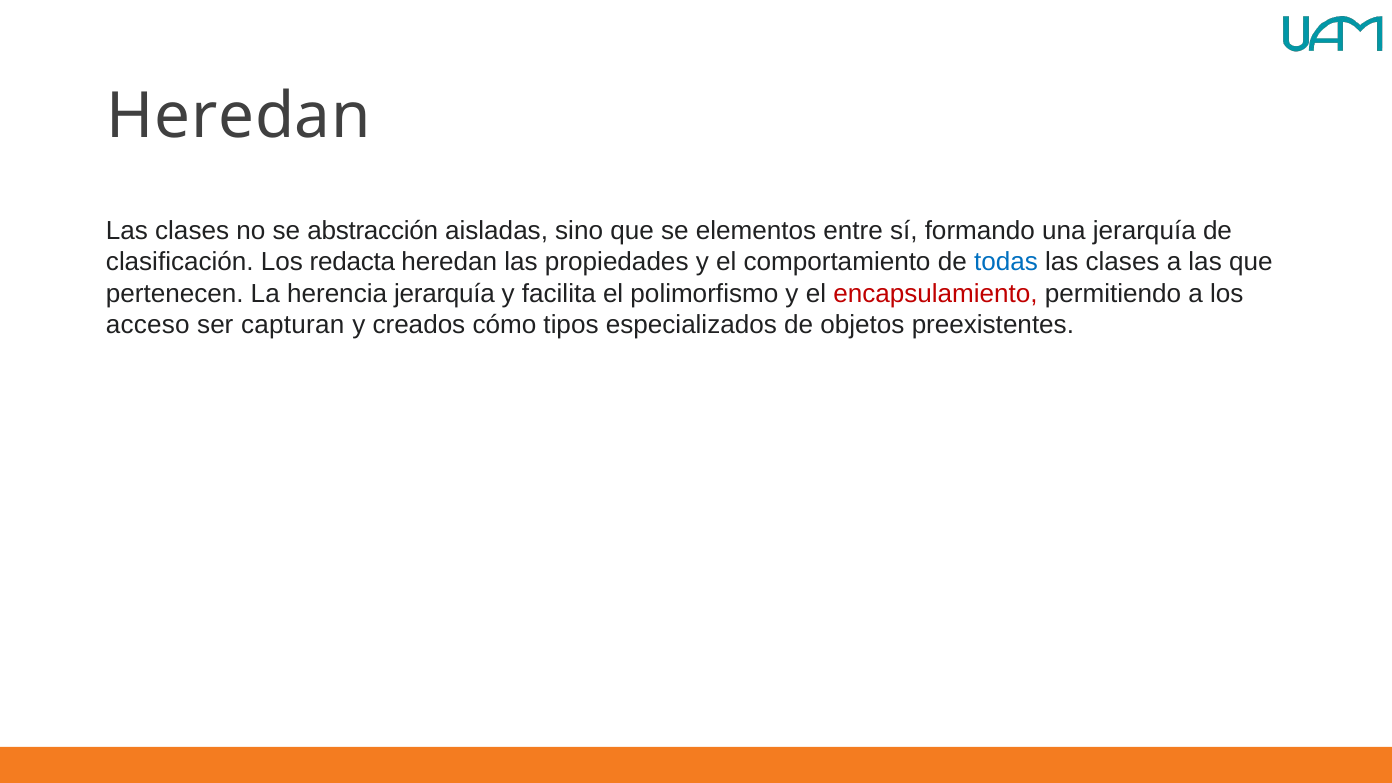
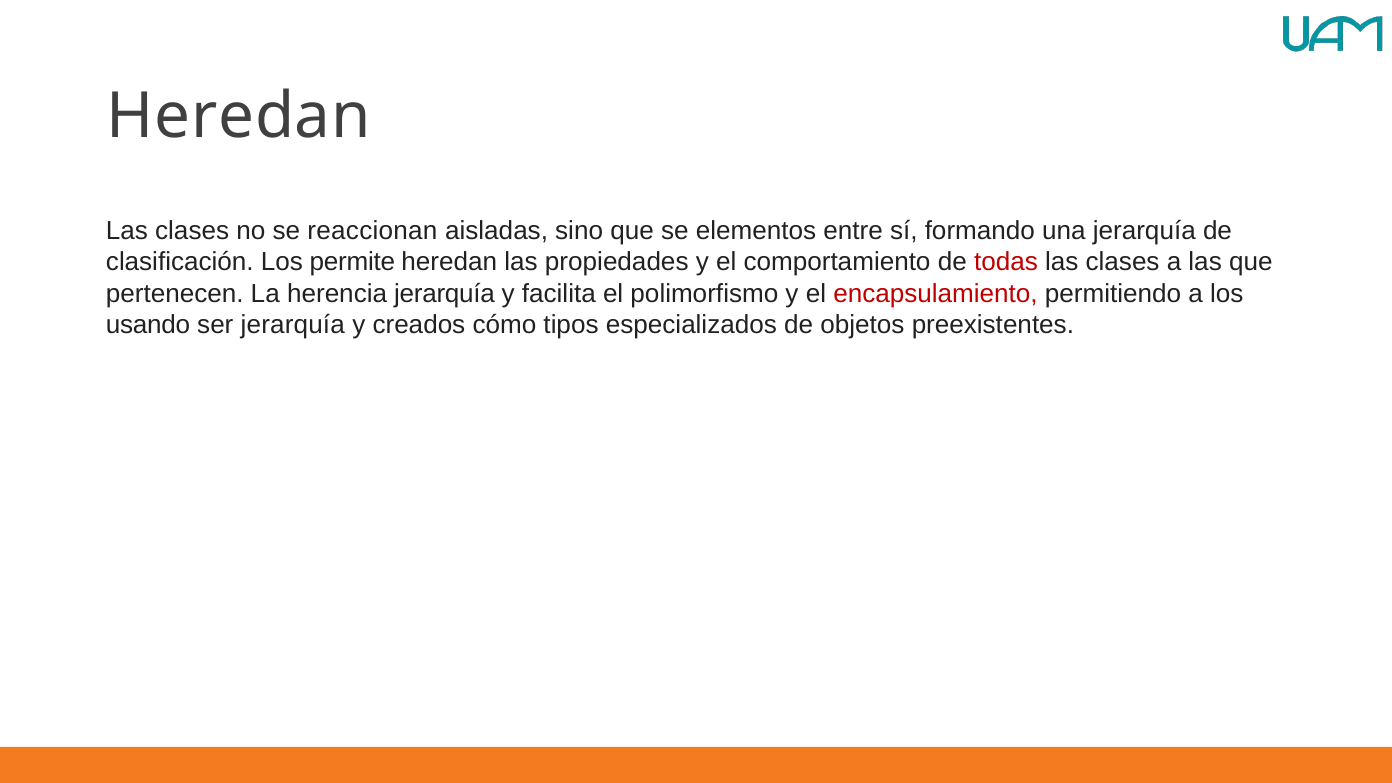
abstracción: abstracción -> reaccionan
redacta: redacta -> permite
todas colour: blue -> red
acceso: acceso -> usando
ser capturan: capturan -> jerarquía
